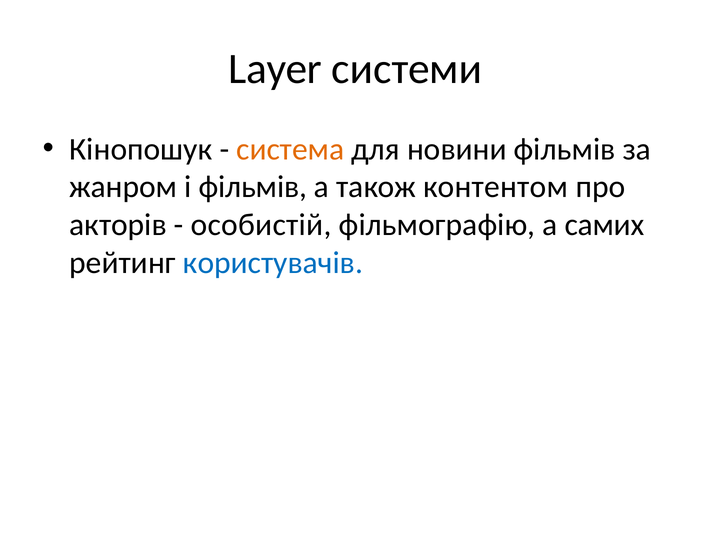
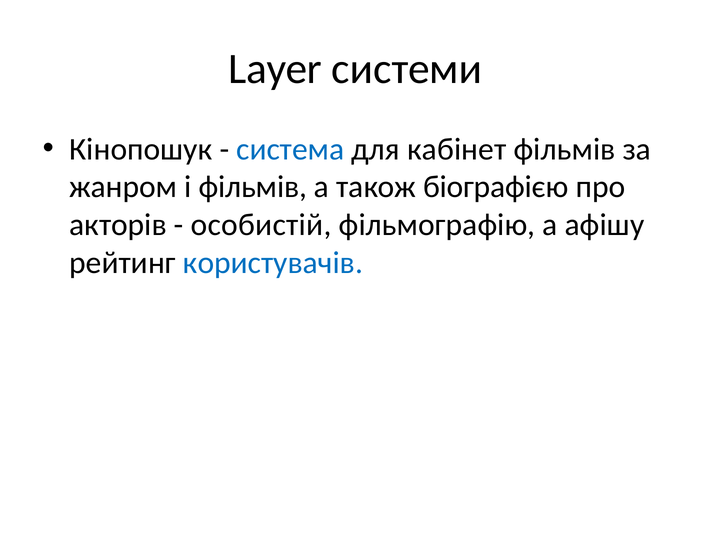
система colour: orange -> blue
новини: новини -> кабінет
контентом: контентом -> біографією
самих: самих -> афішу
